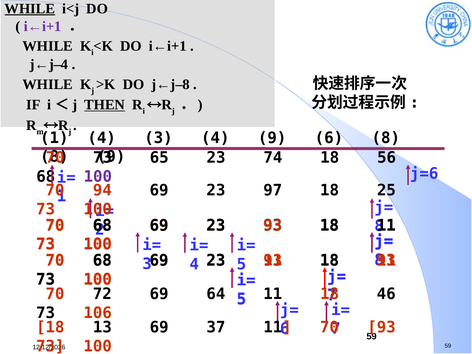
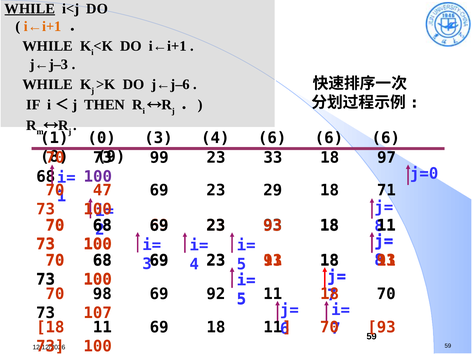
i←i+1 at (43, 26) colour: purple -> orange
j←j–4: j←j–4 -> j←j–3
j←j–8: j←j–8 -> j←j–6
THEN underline: present -> none
1 4: 4 -> 0
4 9: 9 -> 6
8 at (386, 138): 8 -> 6
65: 65 -> 99
74: 74 -> 33
56: 56 -> 97
j=6: j=6 -> j=0
94: 94 -> 47
97: 97 -> 29
25: 25 -> 71
72: 72 -> 98
64: 64 -> 92
46 at (386, 294): 46 -> 70
106: 106 -> 107
13 at (102, 327): 13 -> 11
69 37: 37 -> 18
